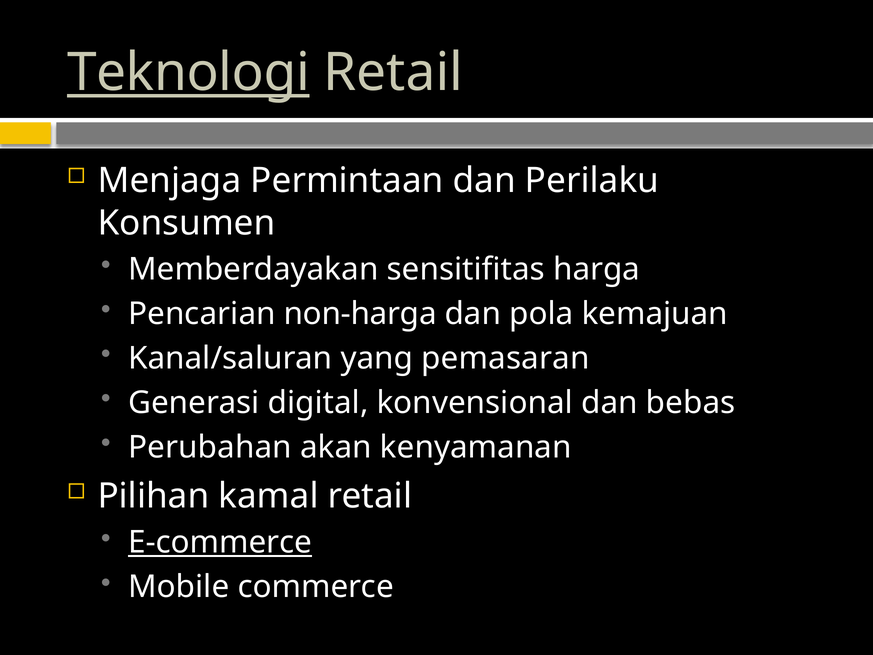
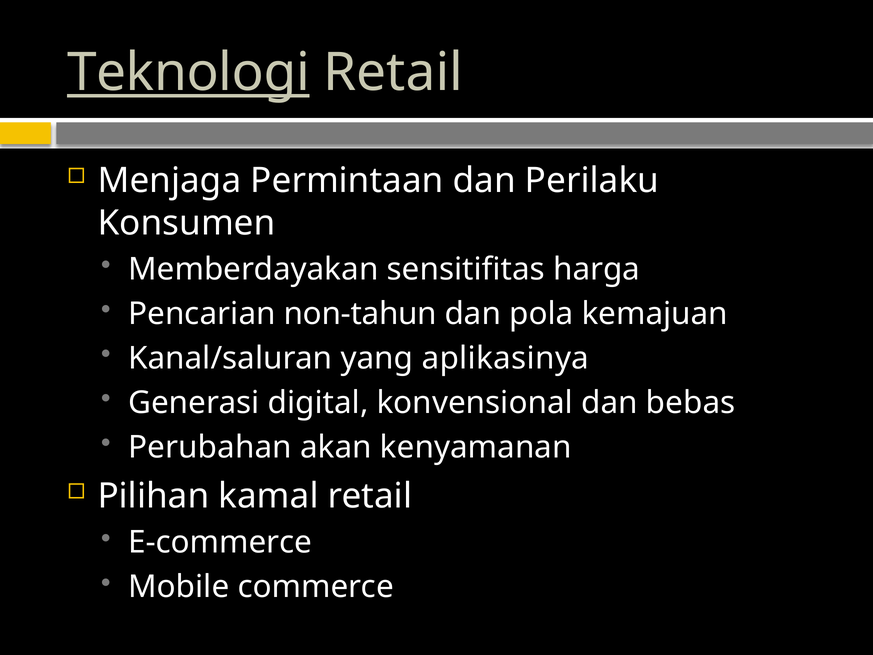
non-harga: non-harga -> non-tahun
pemasaran: pemasaran -> aplikasinya
E-commerce underline: present -> none
